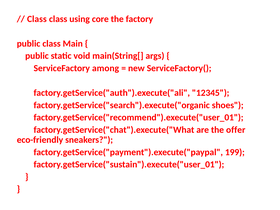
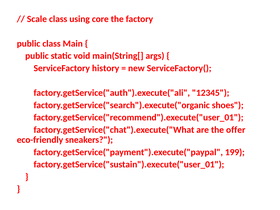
Class at (37, 19): Class -> Scale
among: among -> history
